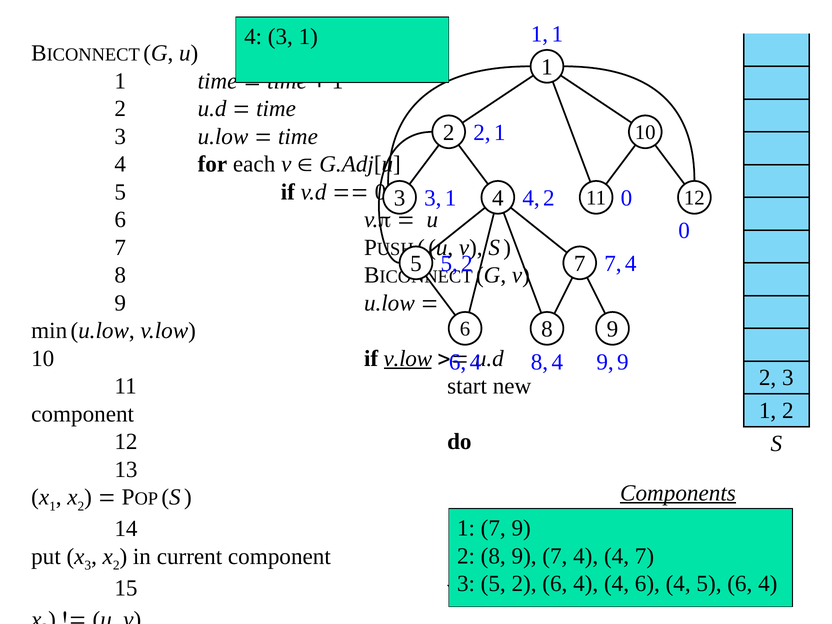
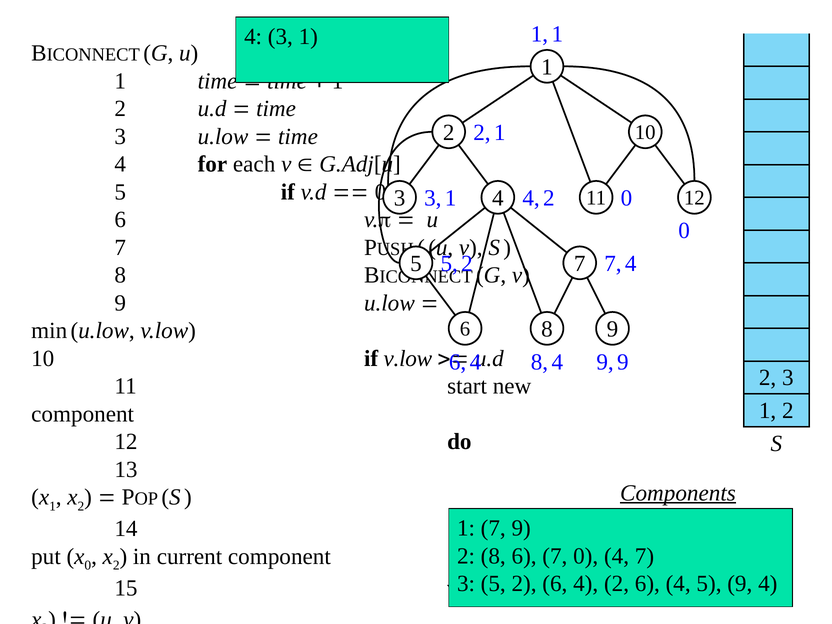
v.low at (408, 358) underline: present -> none
8 9: 9 -> 6
7 4: 4 -> 0
3 at (88, 565): 3 -> 0
6 4 4: 4 -> 2
5 6: 6 -> 9
